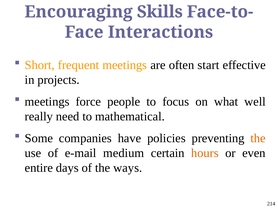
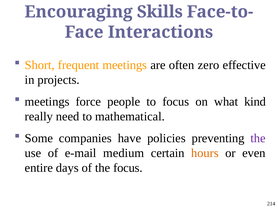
start: start -> zero
well: well -> kind
the at (258, 138) colour: orange -> purple
the ways: ways -> focus
